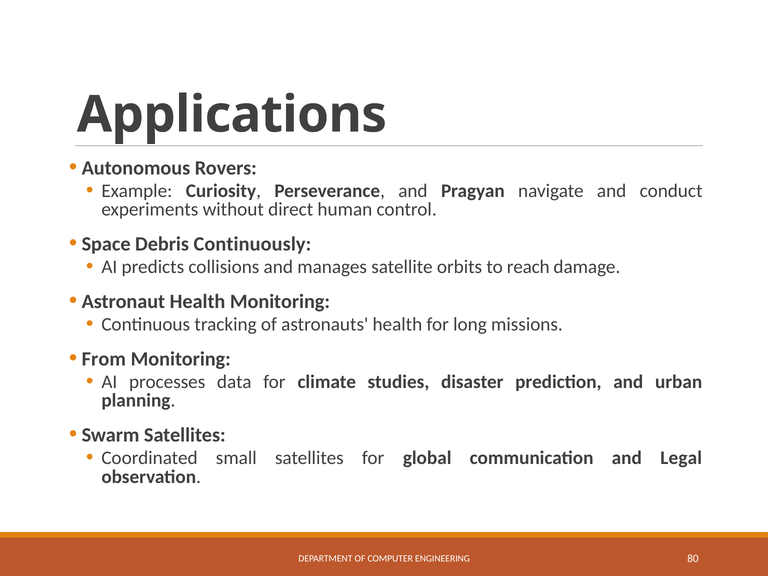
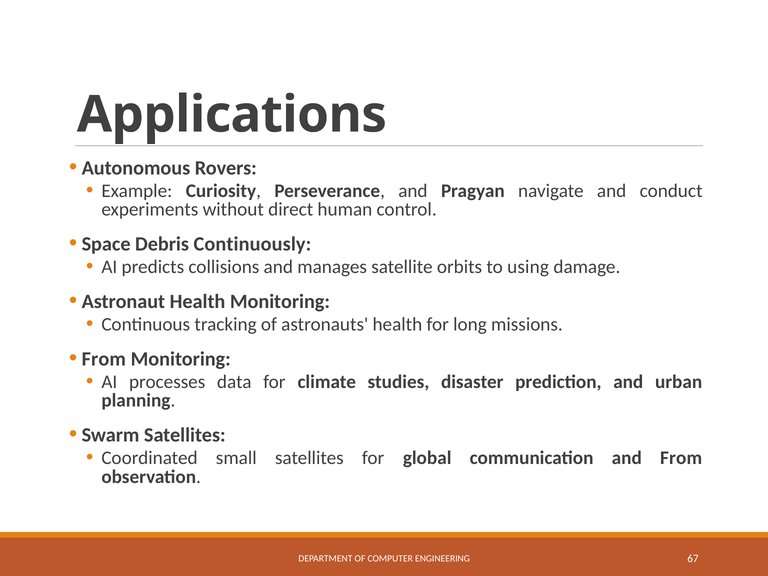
reach: reach -> using
and Legal: Legal -> From
80: 80 -> 67
